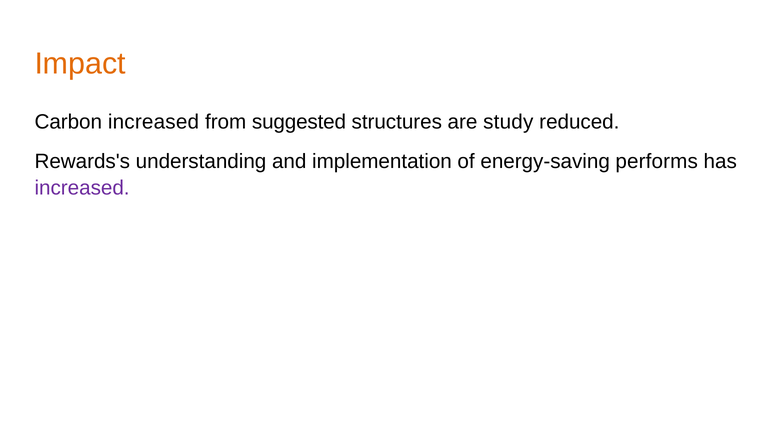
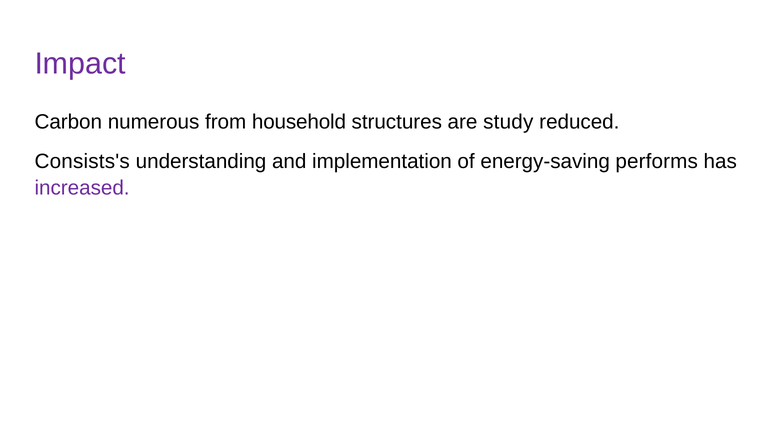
Impact colour: orange -> purple
Carbon increased: increased -> numerous
suggested: suggested -> household
Rewards's: Rewards's -> Consists's
